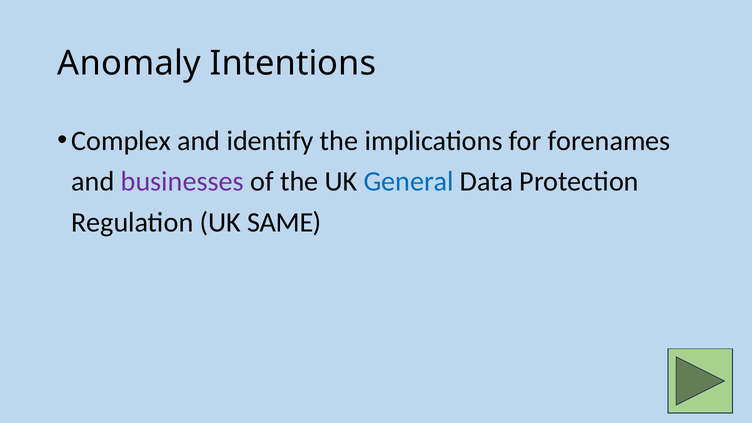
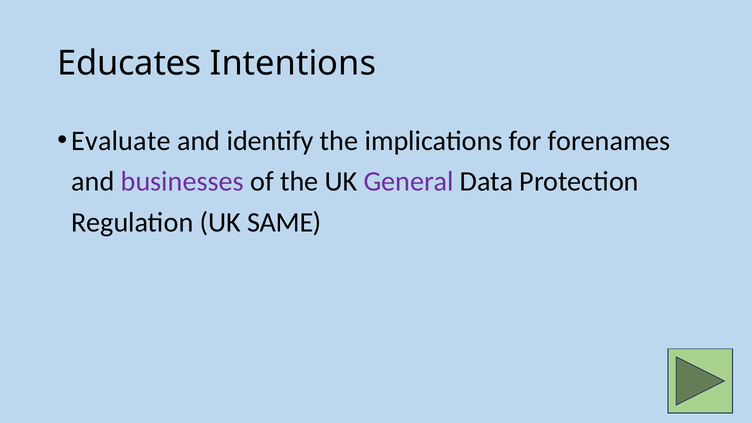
Anomaly: Anomaly -> Educates
Complex: Complex -> Evaluate
General colour: blue -> purple
